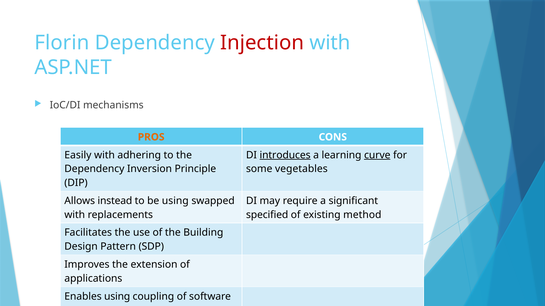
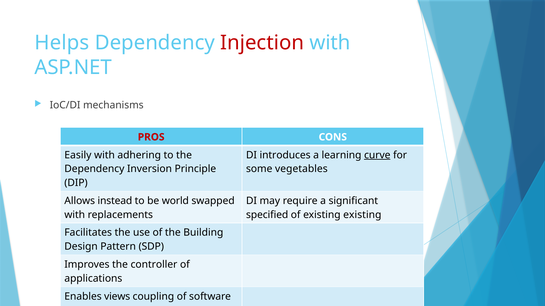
Florin: Florin -> Helps
PROS colour: orange -> red
introduces underline: present -> none
be using: using -> world
existing method: method -> existing
extension: extension -> controller
Enables using: using -> views
